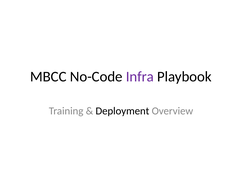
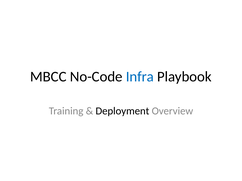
Infra colour: purple -> blue
